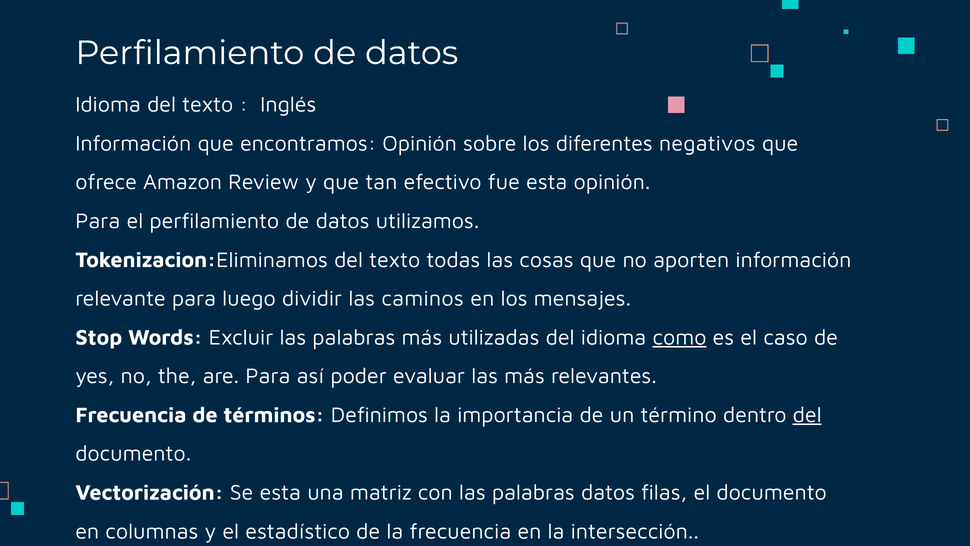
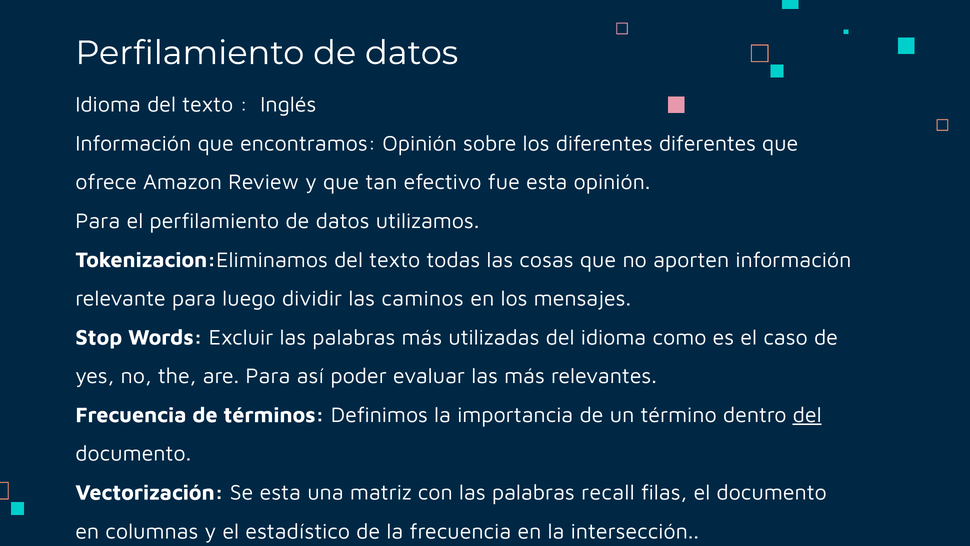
diferentes negativos: negativos -> diferentes
como underline: present -> none
palabras datos: datos -> recall
